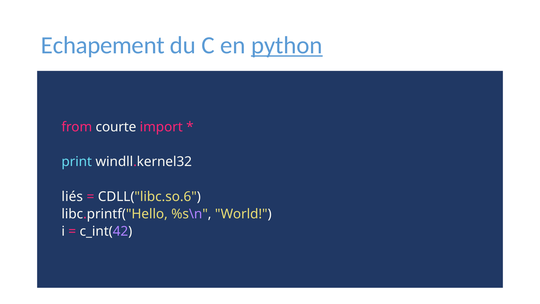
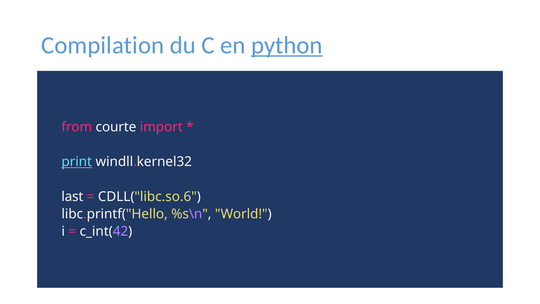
Echapement: Echapement -> Compilation
print underline: none -> present
liés: liés -> last
